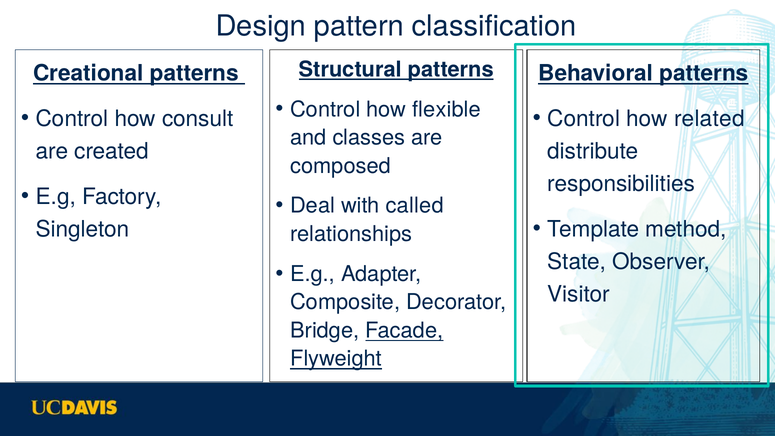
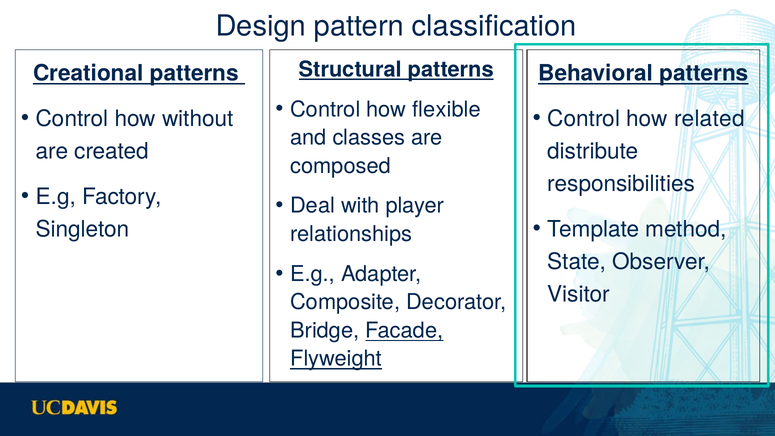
consult: consult -> without
called: called -> player
